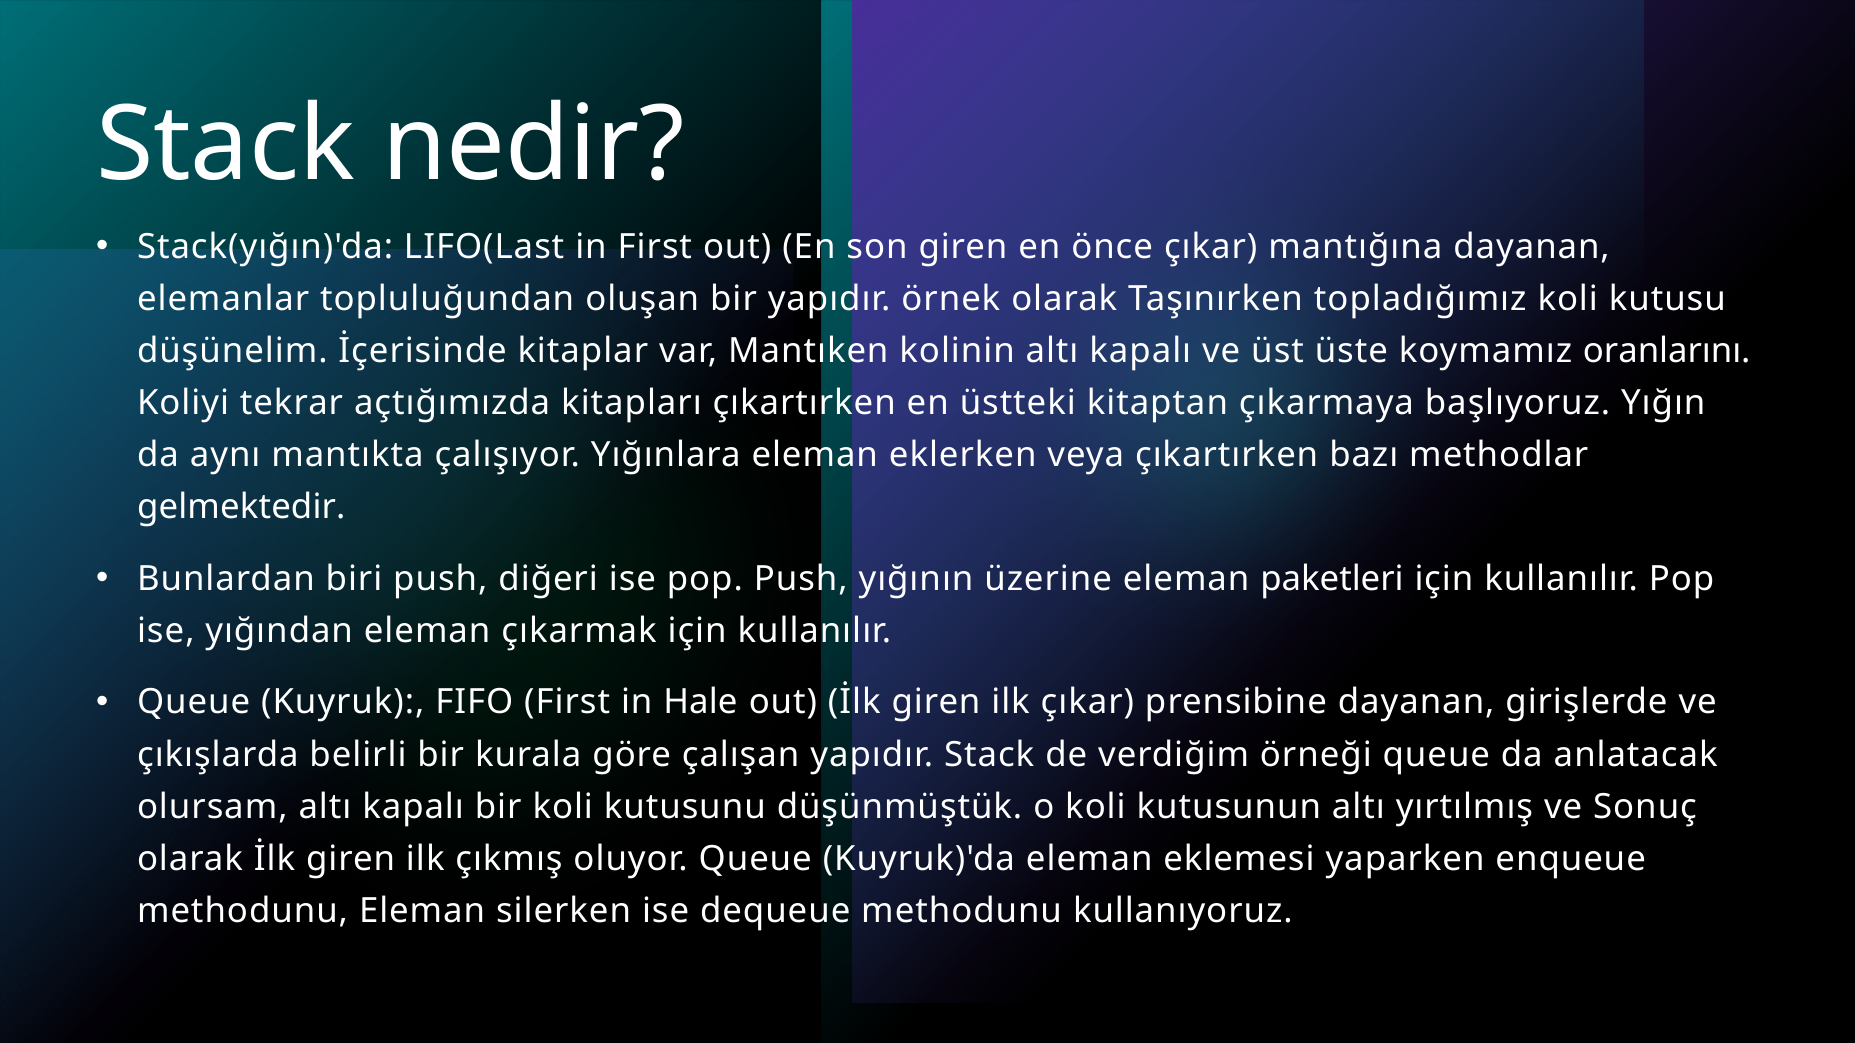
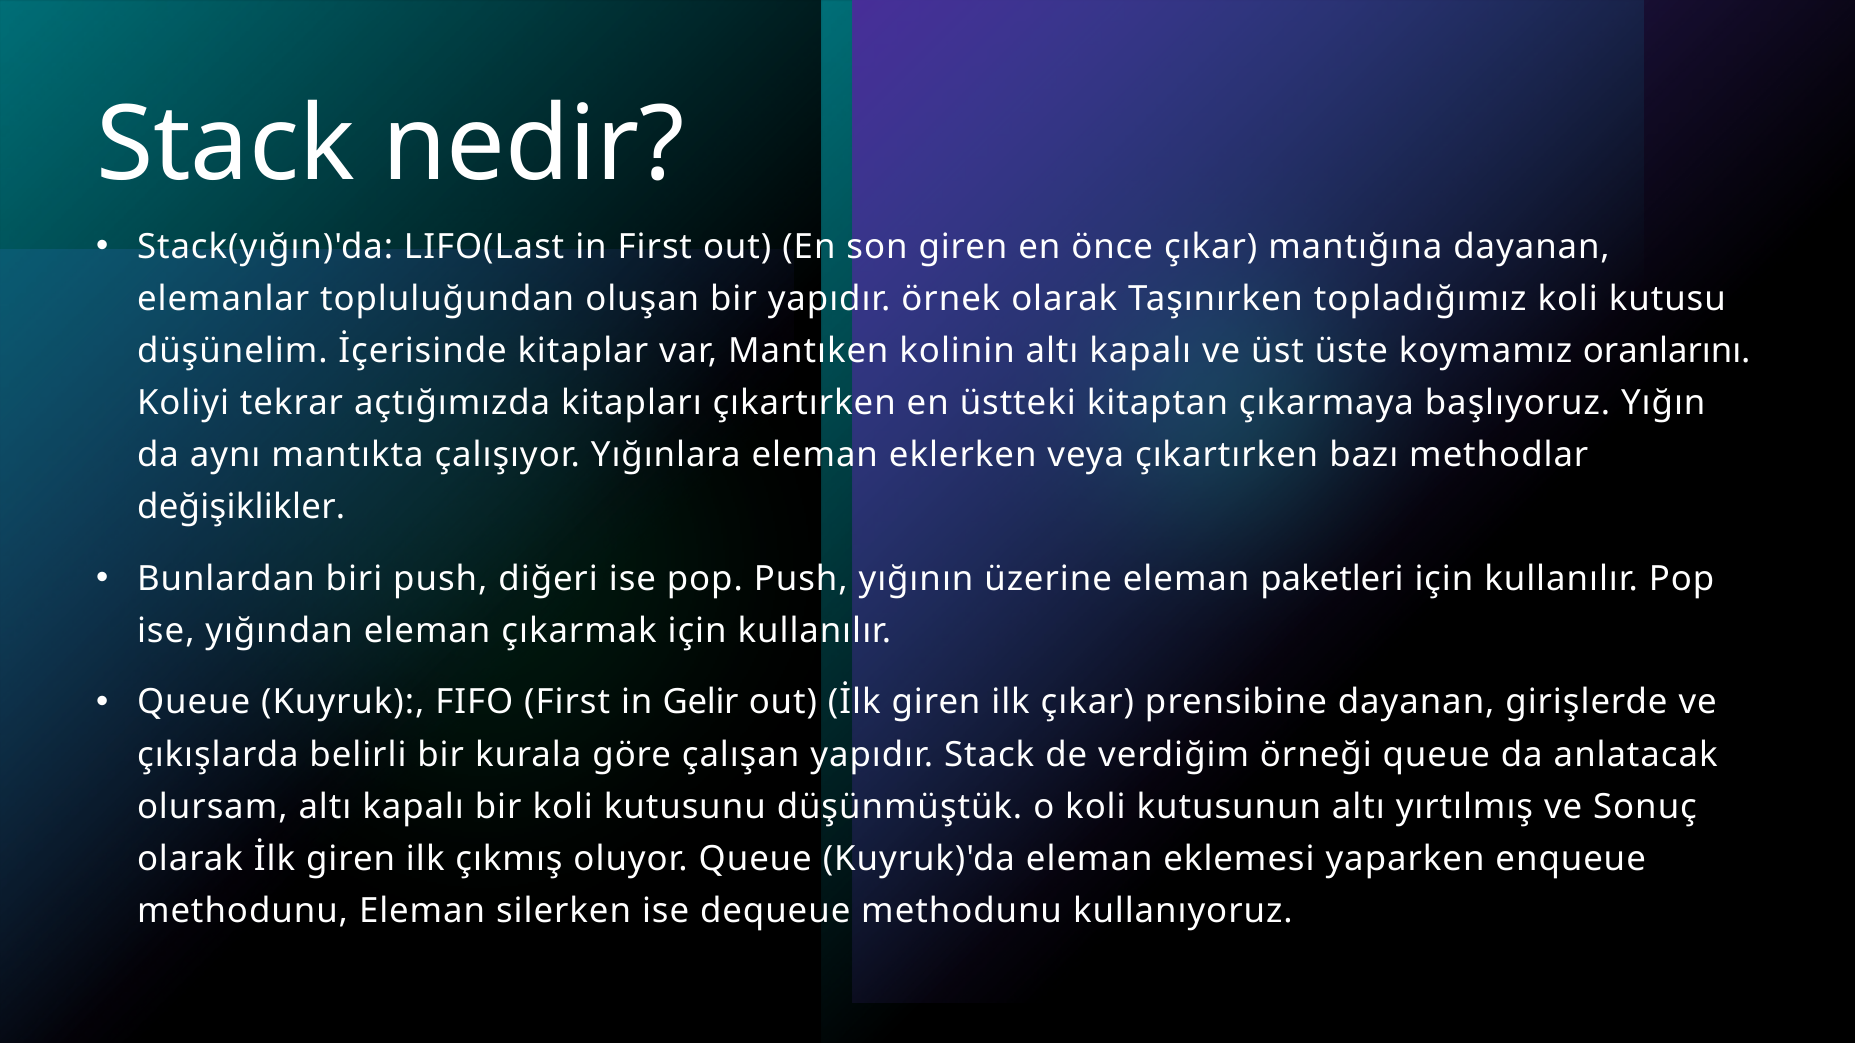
gelmektedir: gelmektedir -> değişiklikler
Hale: Hale -> Gelir
